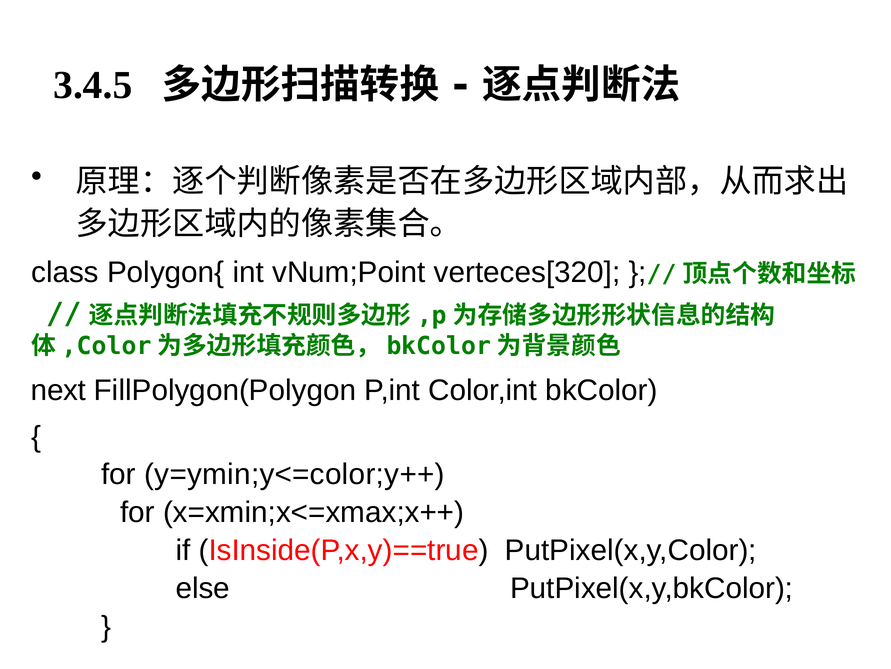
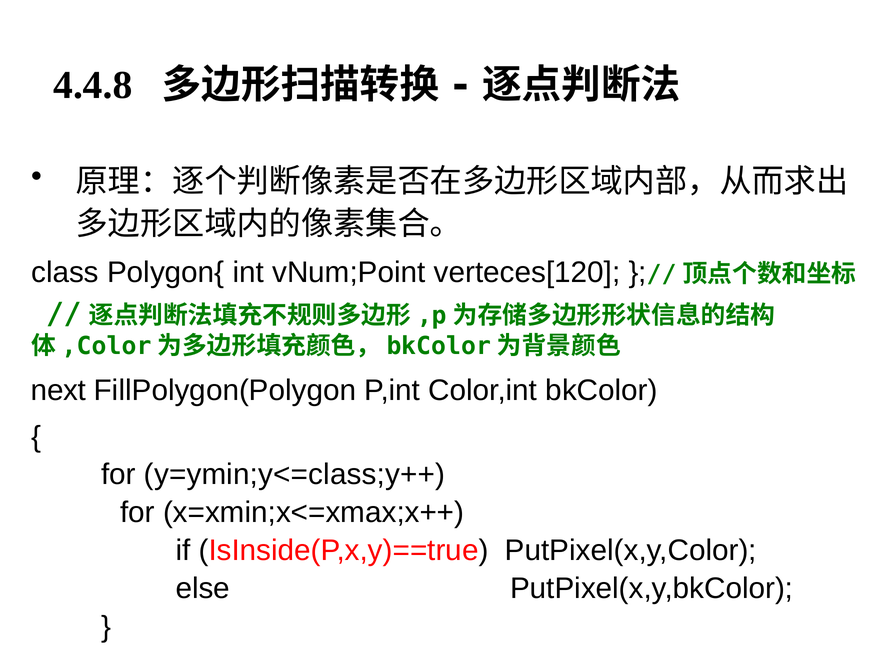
3.4.5: 3.4.5 -> 4.4.8
verteces[320: verteces[320 -> verteces[120
y=ymin;y<=color;y++: y=ymin;y<=color;y++ -> y=ymin;y<=class;y++
